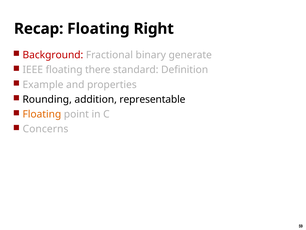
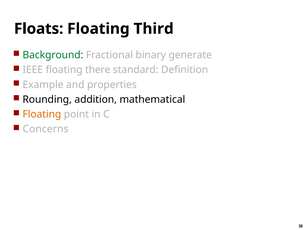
Recap: Recap -> Floats
Right: Right -> Third
Background colour: red -> green
representable: representable -> mathematical
